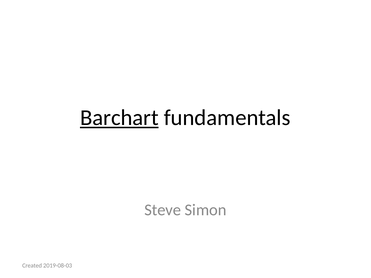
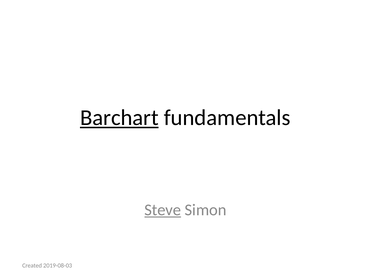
Steve underline: none -> present
